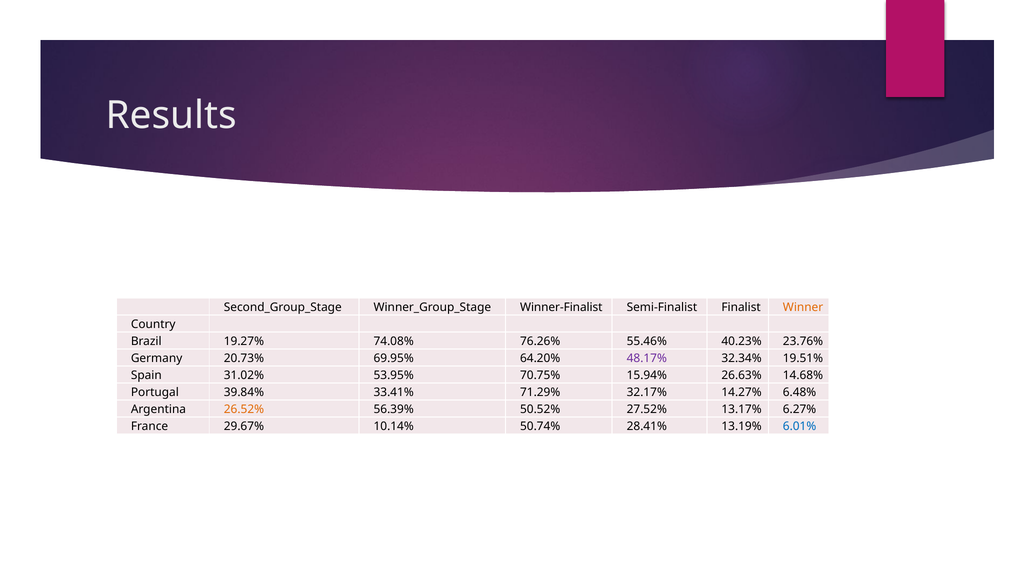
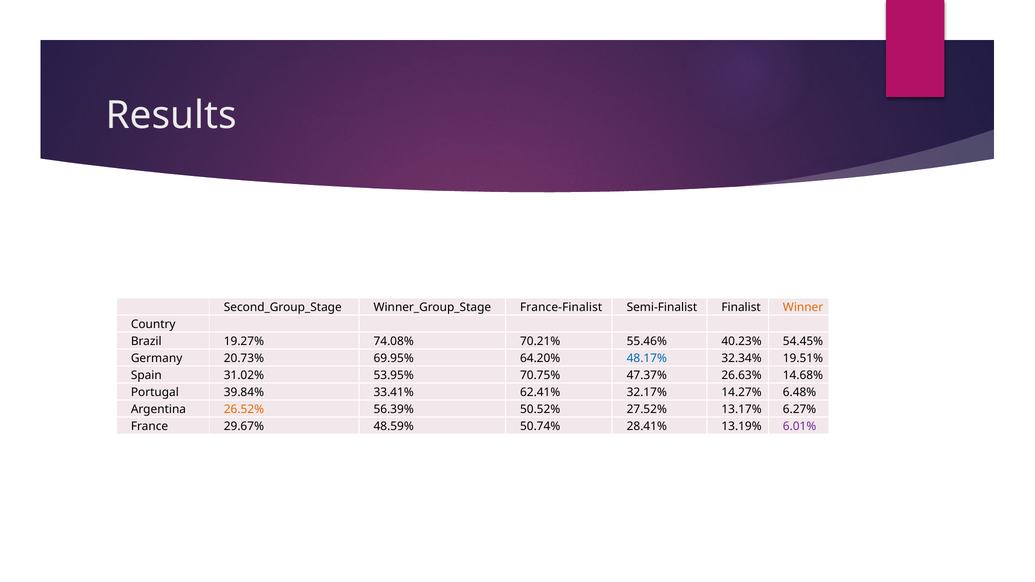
Winner-Finalist: Winner-Finalist -> France-Finalist
76.26%: 76.26% -> 70.21%
23.76%: 23.76% -> 54.45%
48.17% colour: purple -> blue
15.94%: 15.94% -> 47.37%
71.29%: 71.29% -> 62.41%
10.14%: 10.14% -> 48.59%
6.01% colour: blue -> purple
